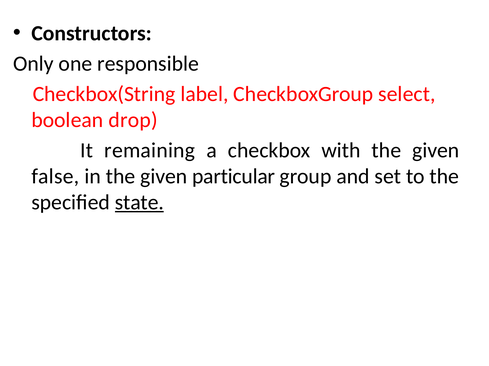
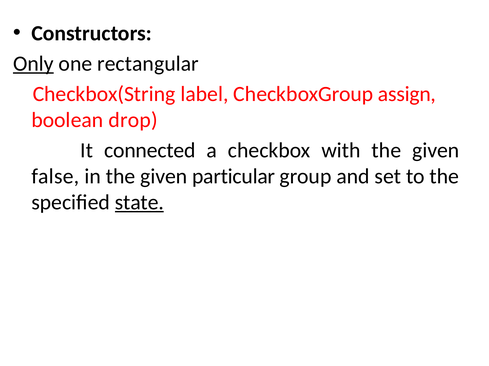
Only underline: none -> present
responsible: responsible -> rectangular
select: select -> assign
remaining: remaining -> connected
